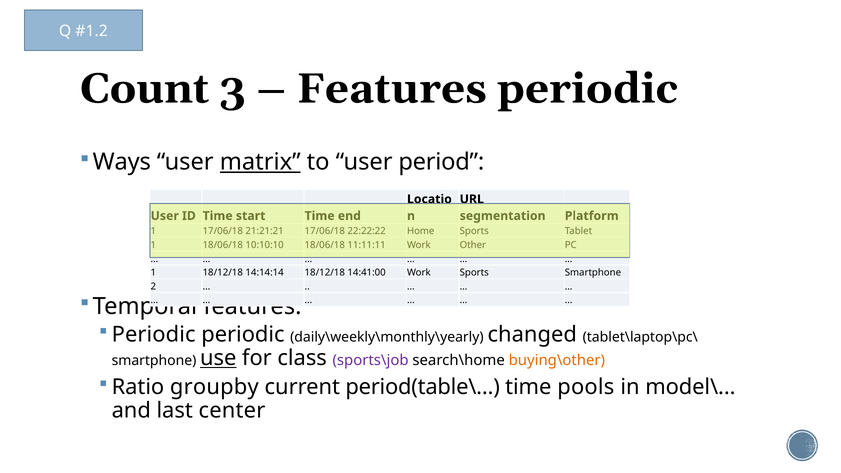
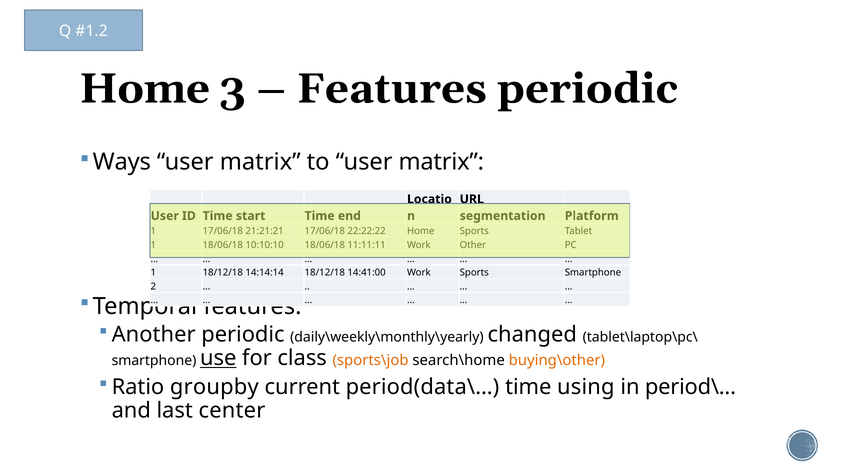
Count at (145, 89): Count -> Home
matrix at (260, 162) underline: present -> none
to user period: period -> matrix
Periodic at (154, 335): Periodic -> Another
sports\job colour: purple -> orange
period(table\…: period(table\… -> period(data\…
pools: pools -> using
model\: model\ -> period\
